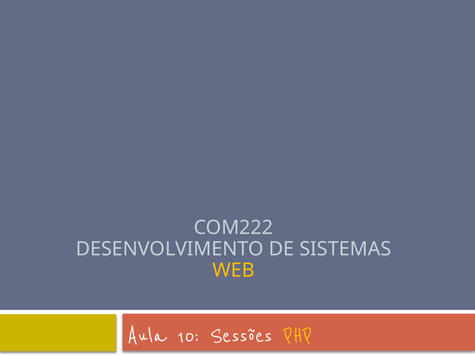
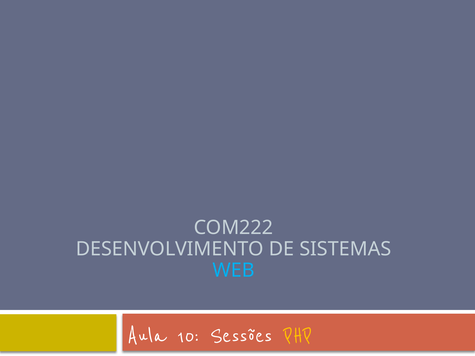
WEB colour: yellow -> light blue
